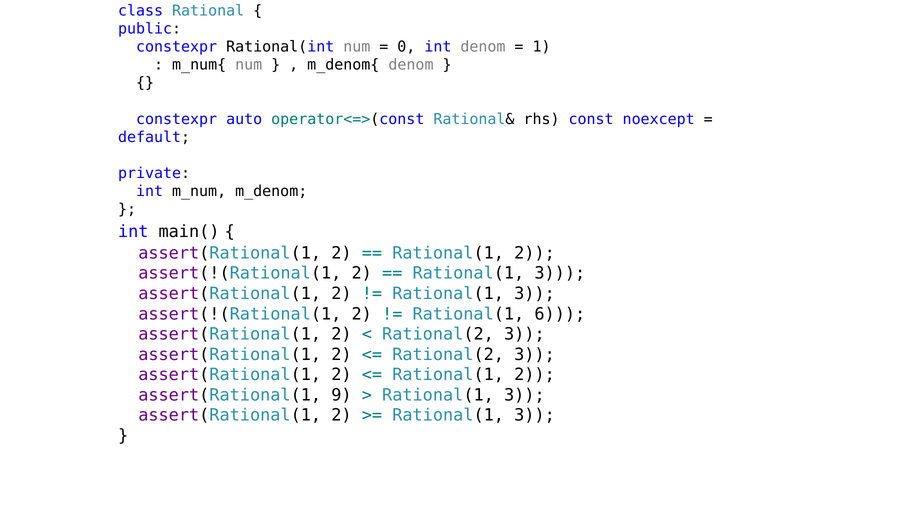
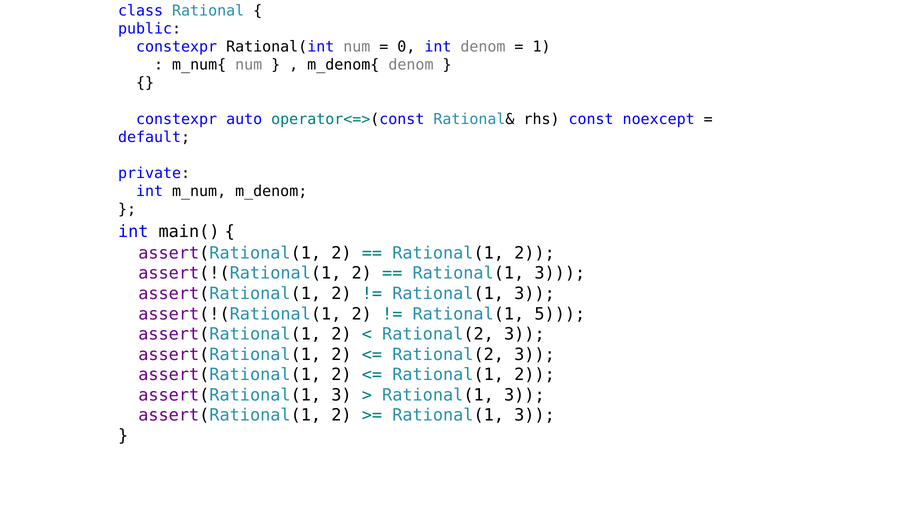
6: 6 -> 5
assert(Rational(1 9: 9 -> 3
